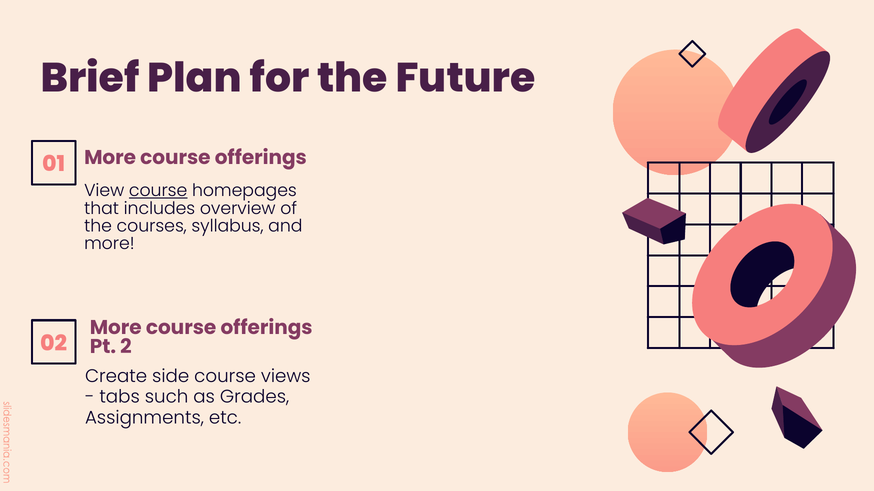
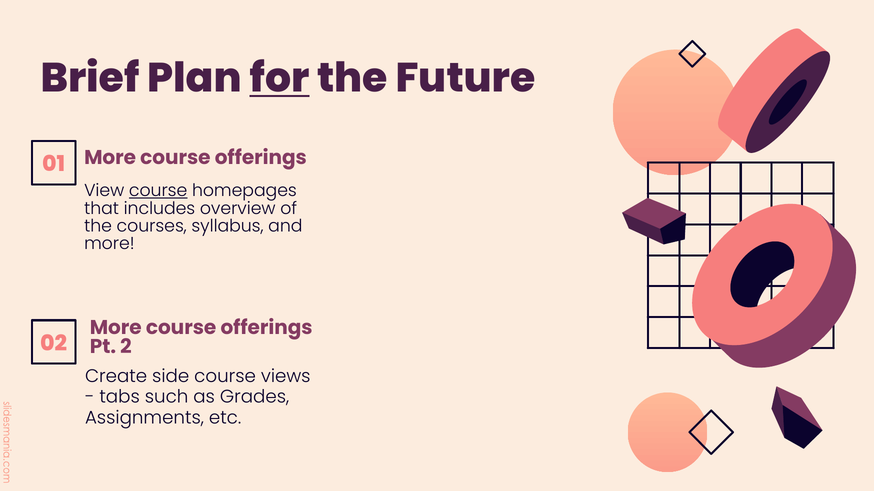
for underline: none -> present
